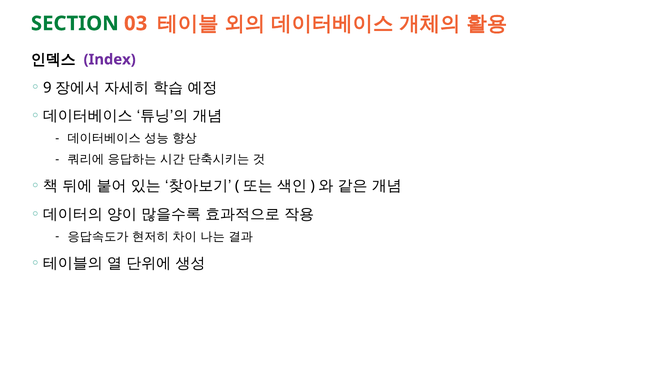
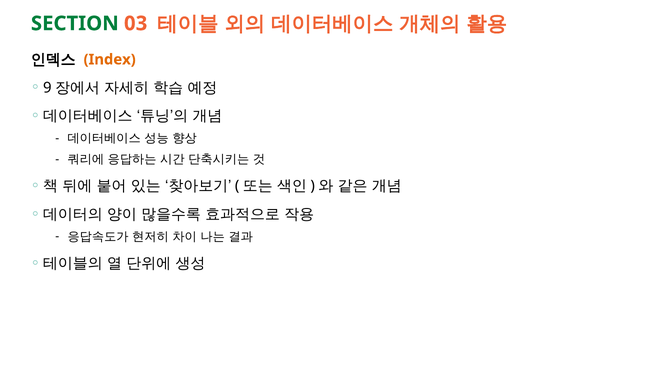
Index colour: purple -> orange
